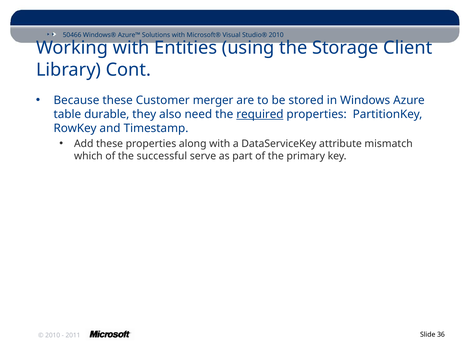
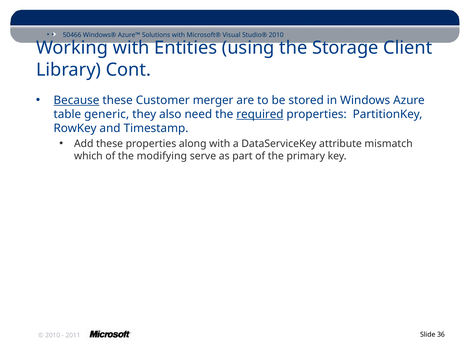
Because underline: none -> present
durable: durable -> generic
successful: successful -> modifying
